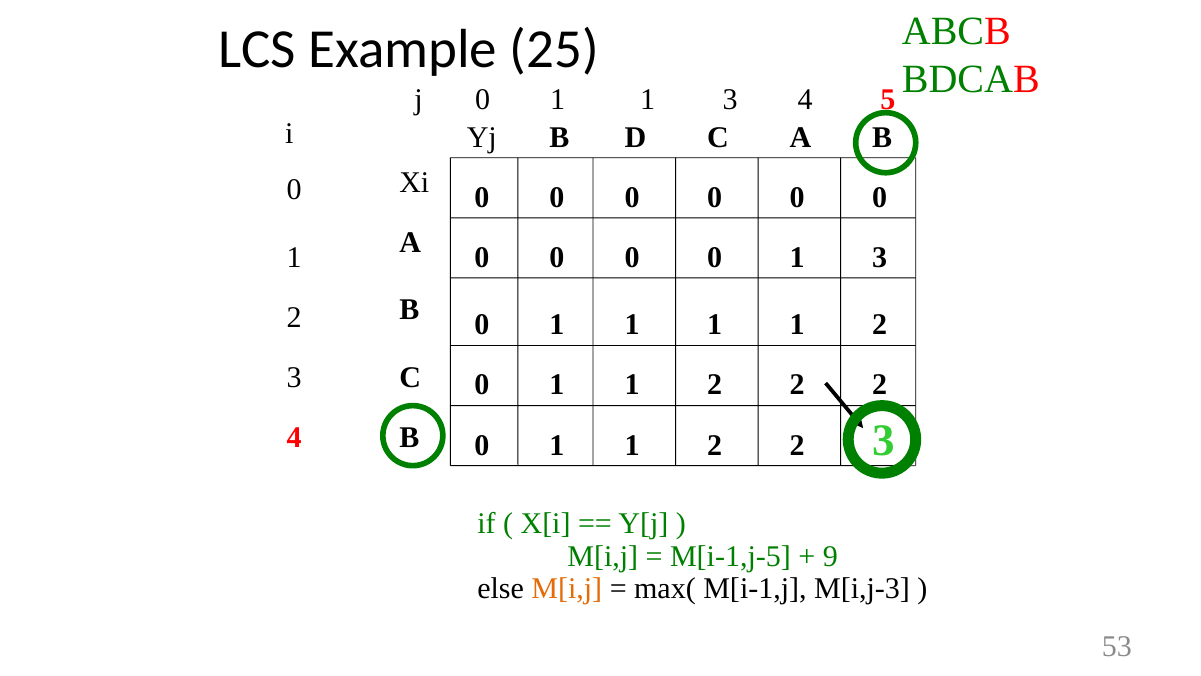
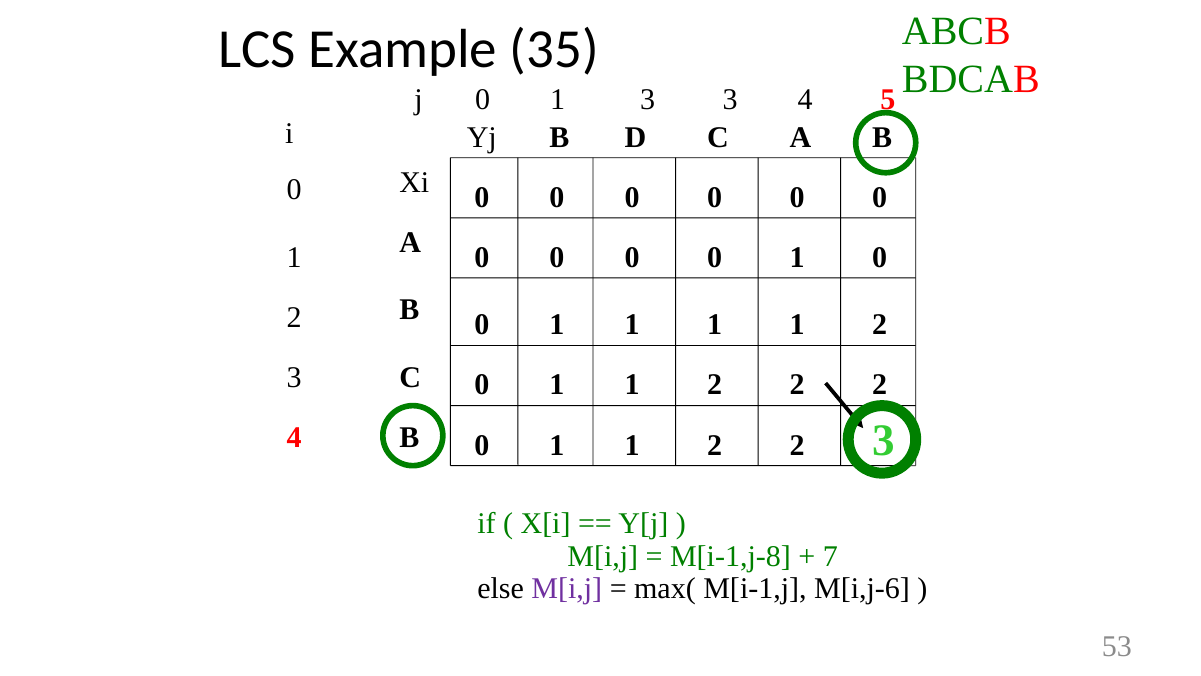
25: 25 -> 35
0 1 1: 1 -> 3
3 at (880, 257): 3 -> 0
M[i-1,j-5: M[i-1,j-5 -> M[i-1,j-8
9: 9 -> 7
M[i,j at (567, 588) colour: orange -> purple
M[i,j-3: M[i,j-3 -> M[i,j-6
